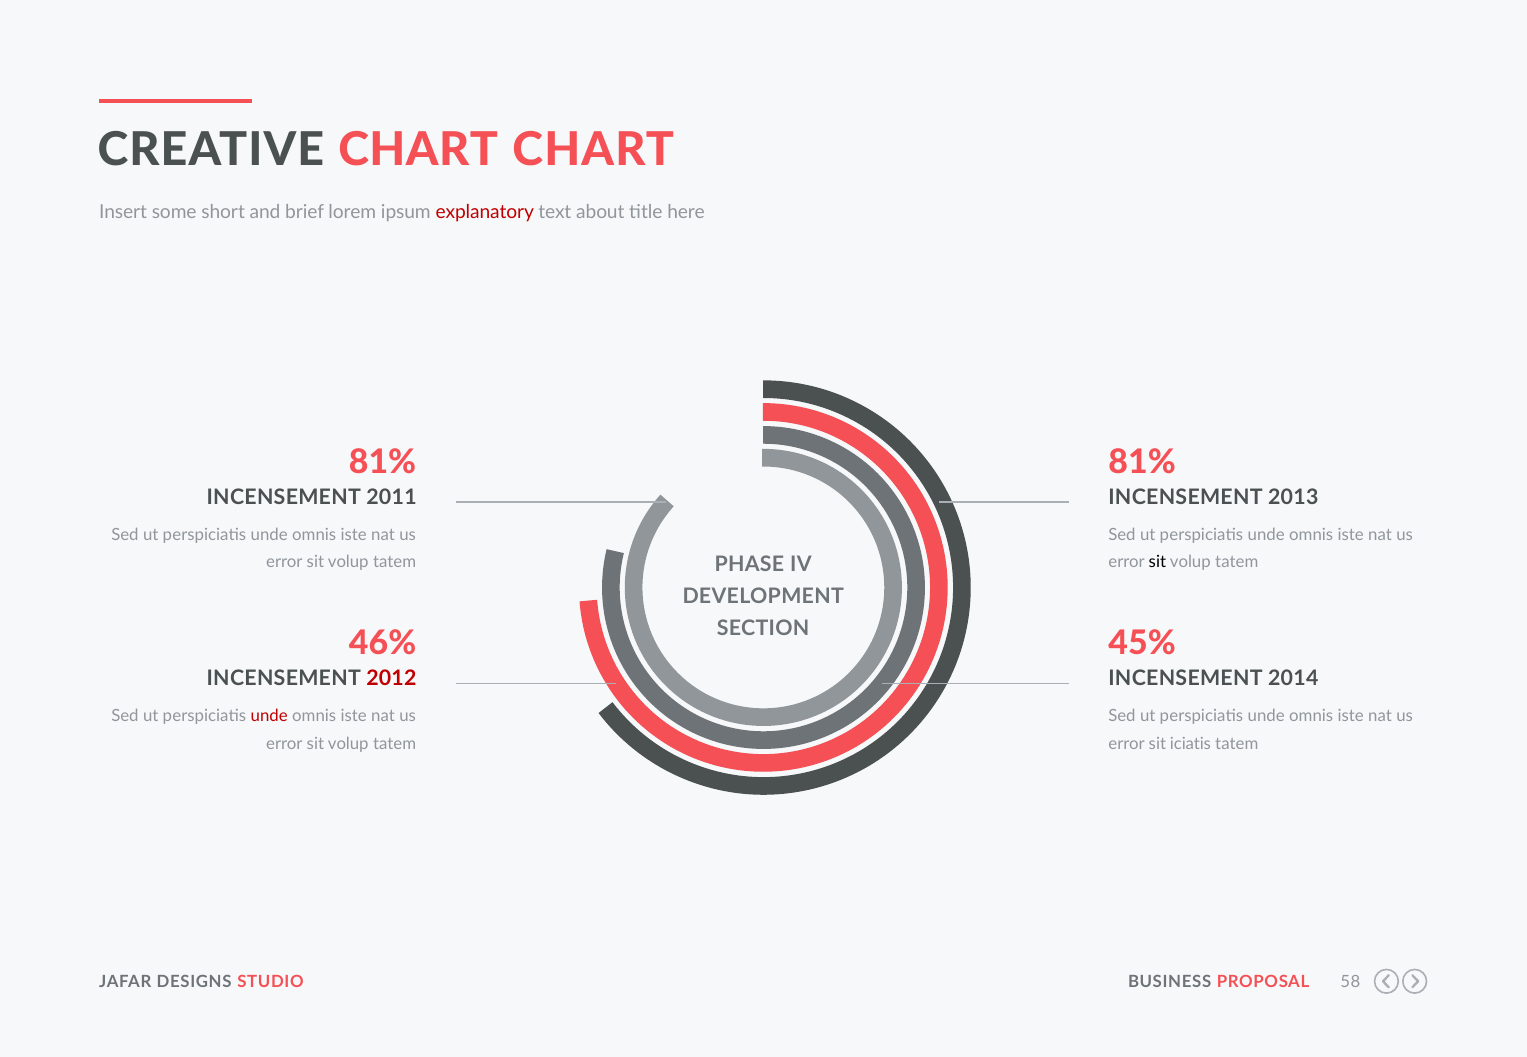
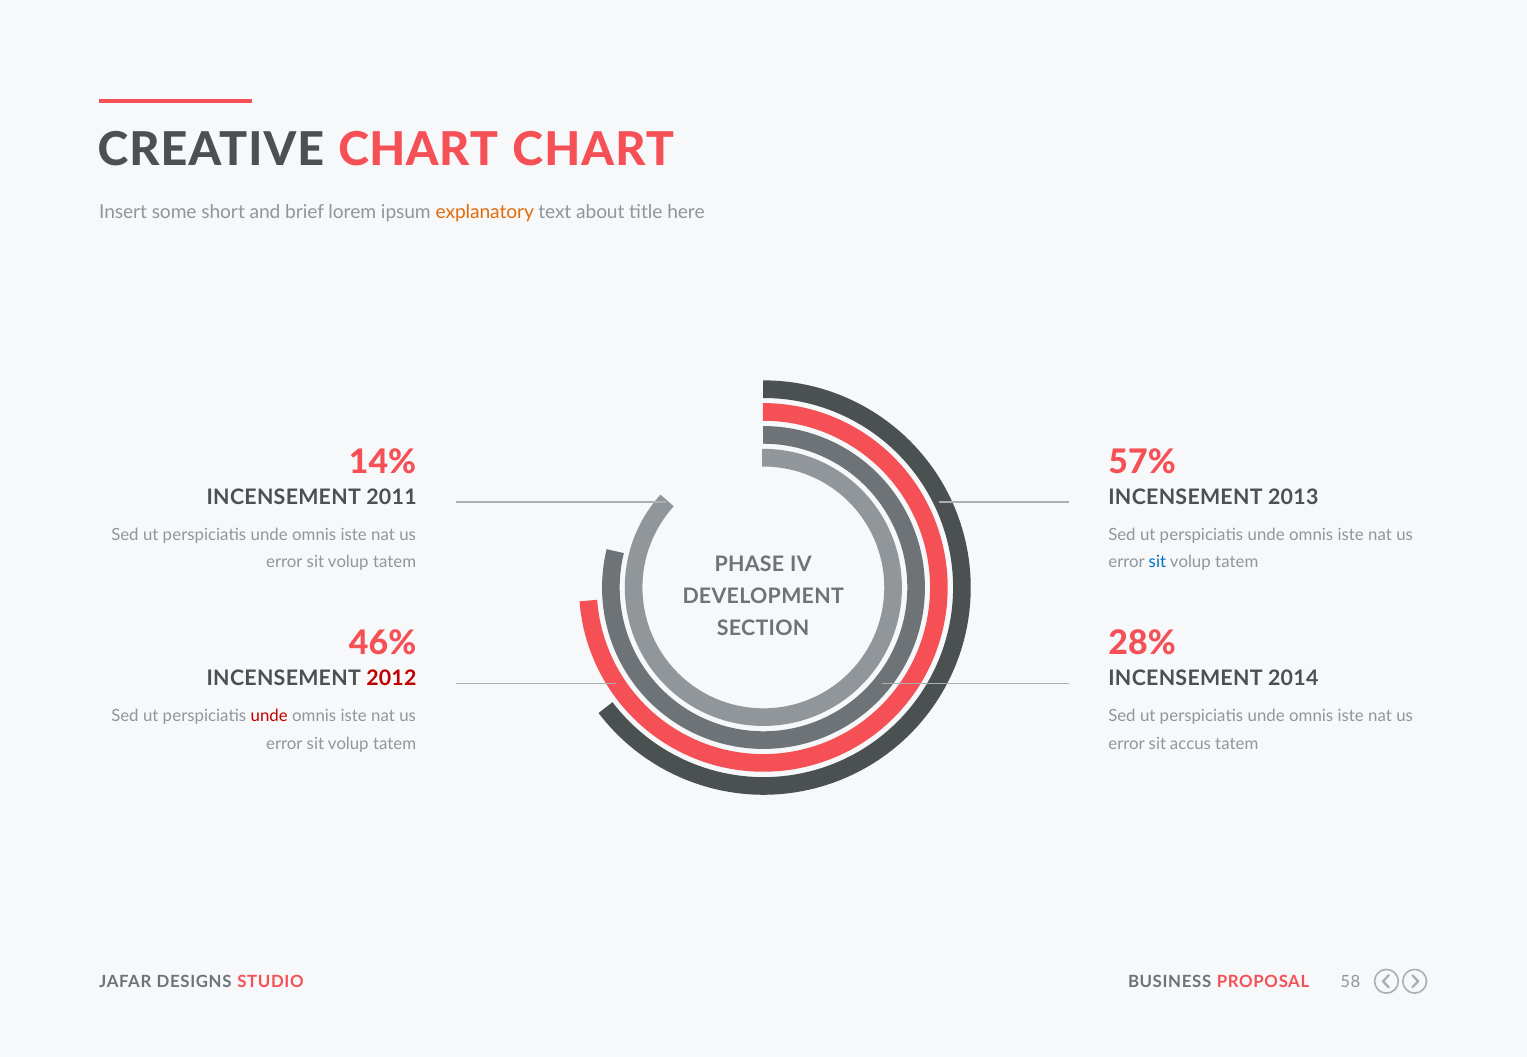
explanatory colour: red -> orange
81% at (383, 462): 81% -> 14%
81% at (1142, 462): 81% -> 57%
sit at (1157, 562) colour: black -> blue
45%: 45% -> 28%
iciatis: iciatis -> accus
